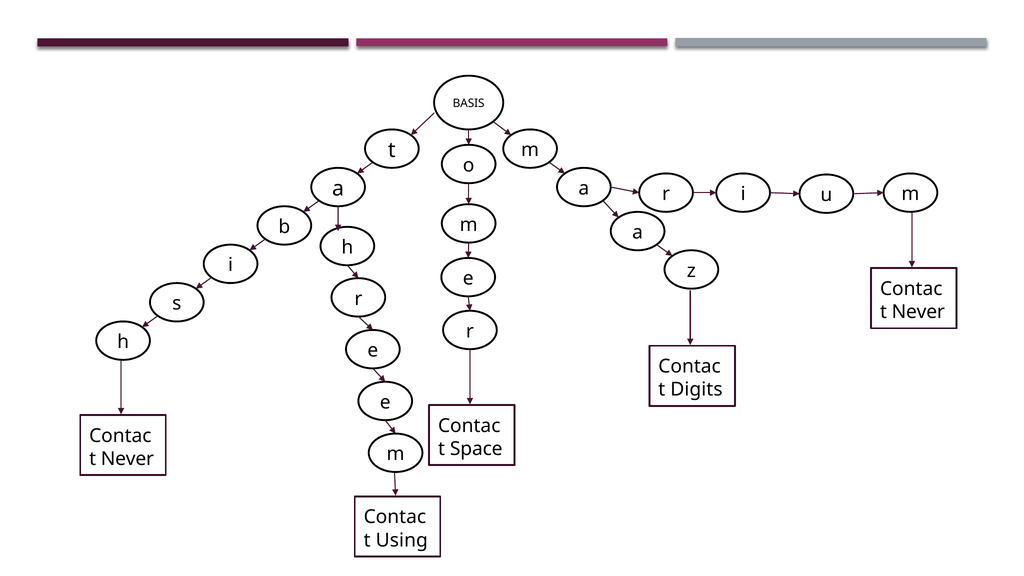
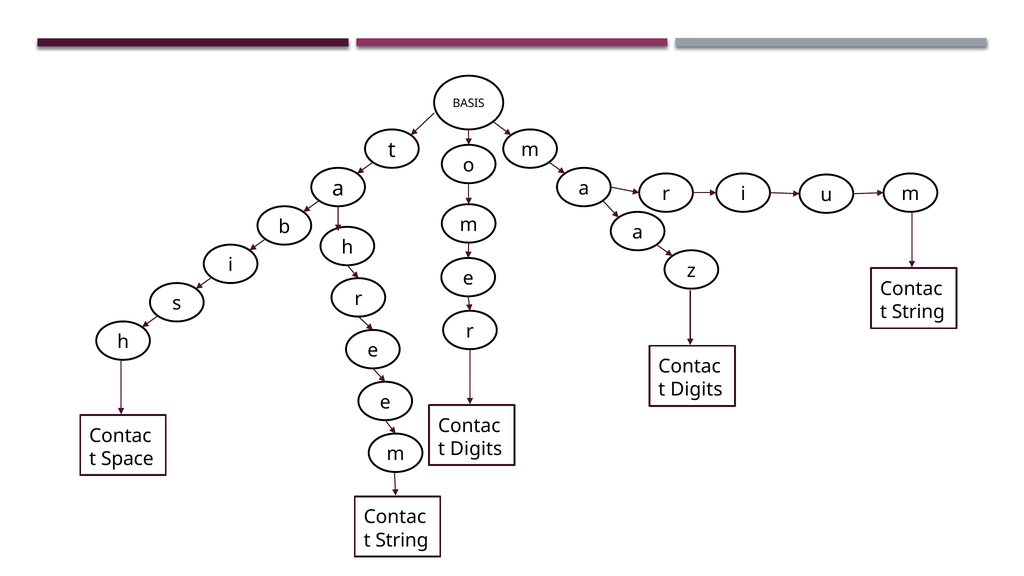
Never at (918, 312): Never -> String
Space at (476, 449): Space -> Digits
Never at (127, 459): Never -> Space
Using at (402, 540): Using -> String
